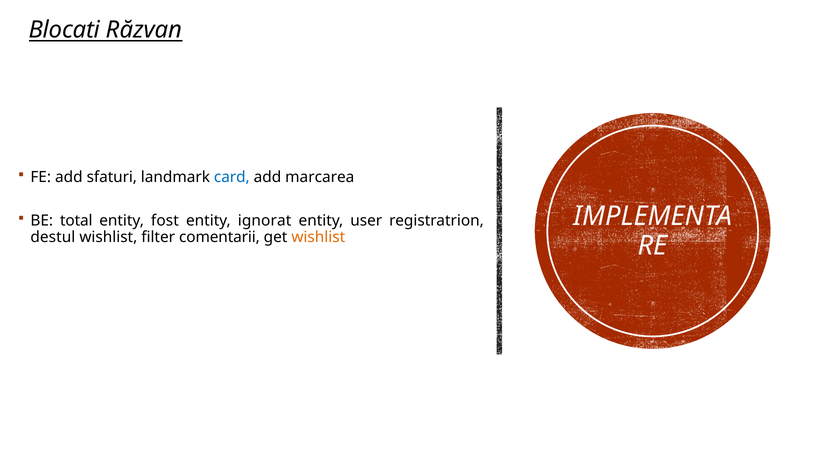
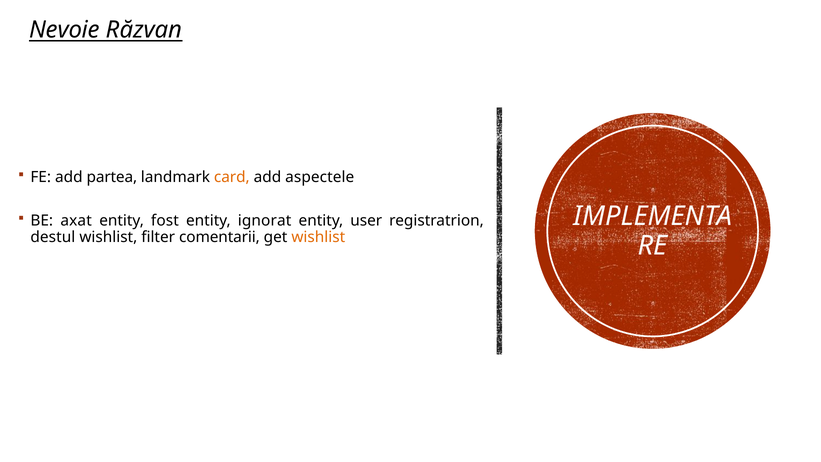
Blocati: Blocati -> Nevoie
sfaturi: sfaturi -> partea
card colour: blue -> orange
marcarea: marcarea -> aspectele
total: total -> axat
